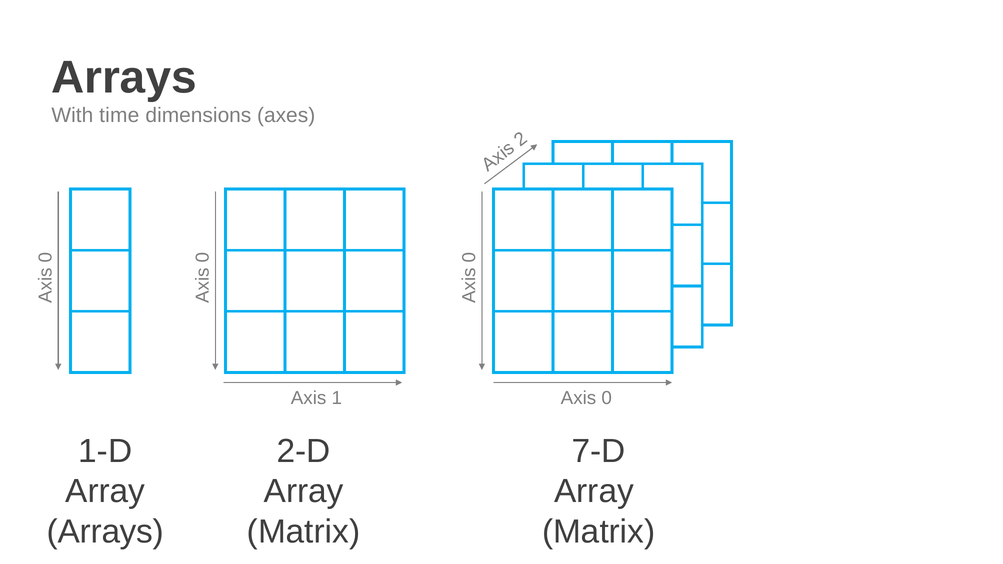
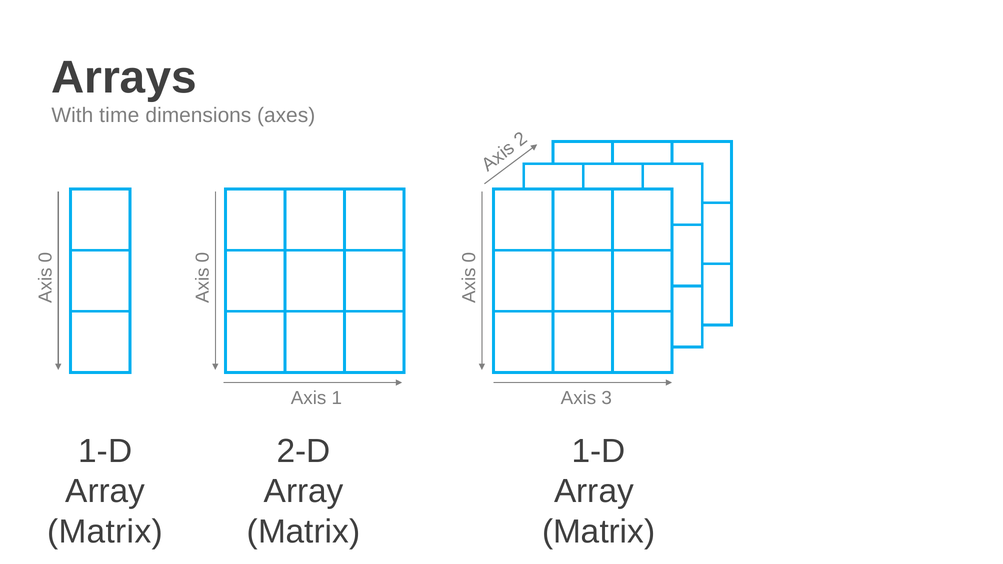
Axis 0: 0 -> 3
7-D at (599, 451): 7-D -> 1-D
Arrays at (105, 532): Arrays -> Matrix
